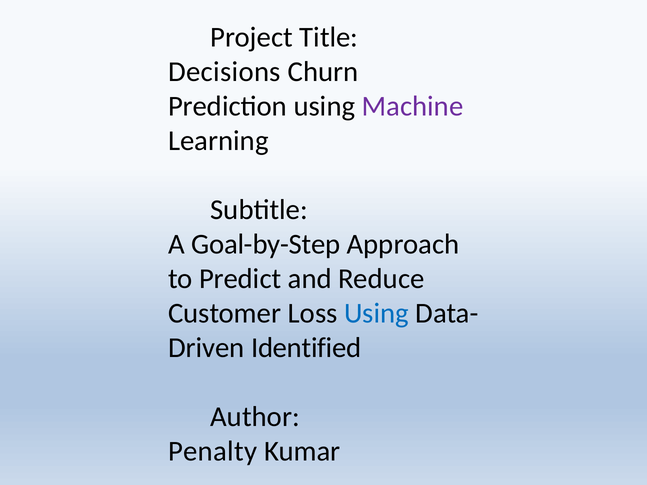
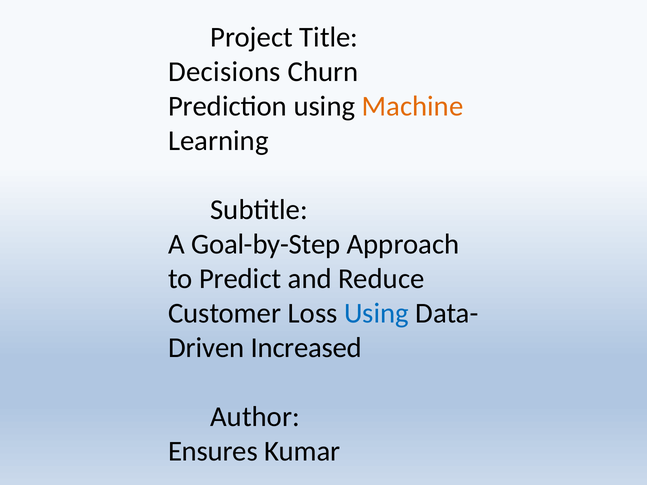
Machine colour: purple -> orange
Identified: Identified -> Increased
Penalty: Penalty -> Ensures
